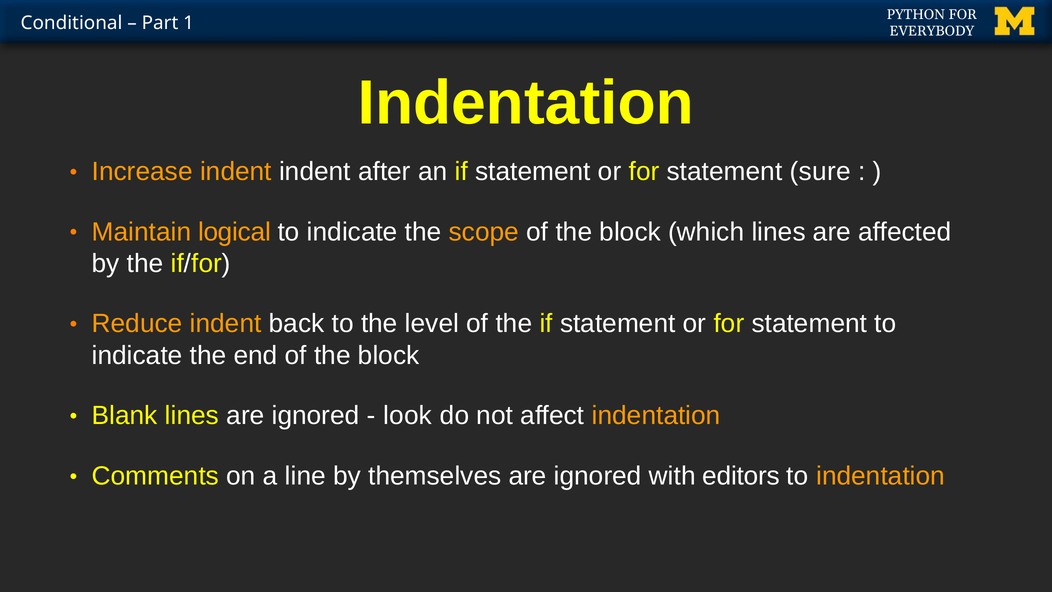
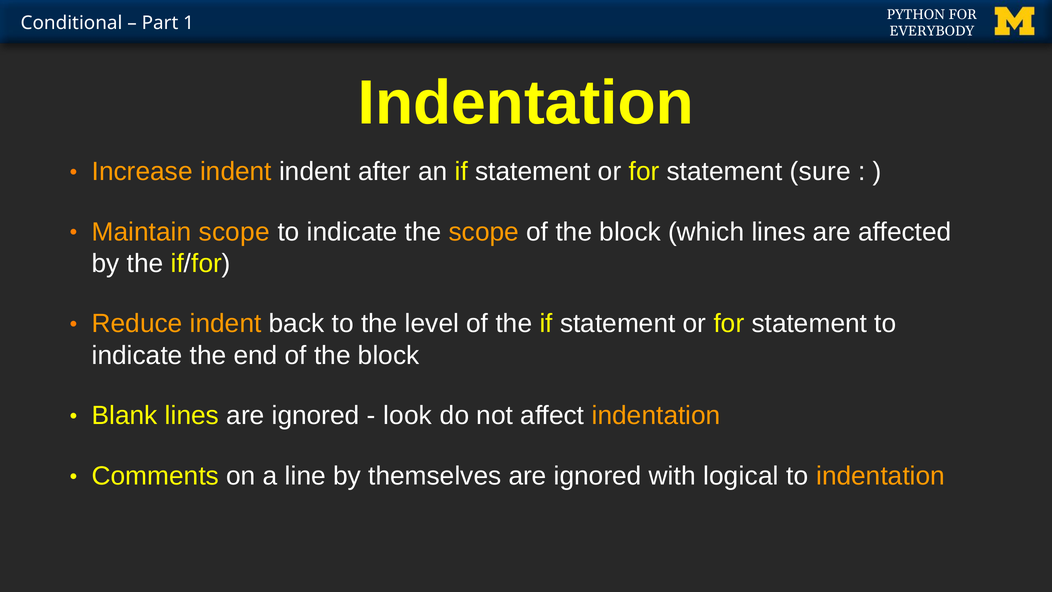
Maintain logical: logical -> scope
editors: editors -> logical
